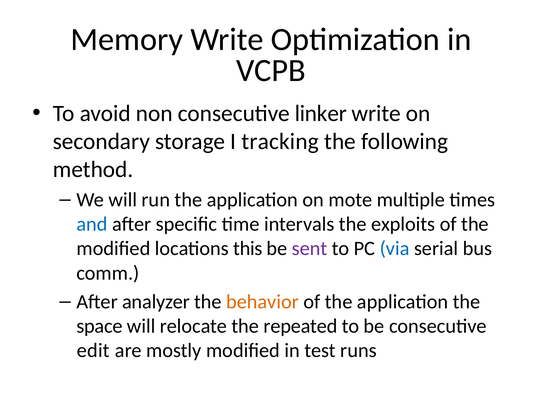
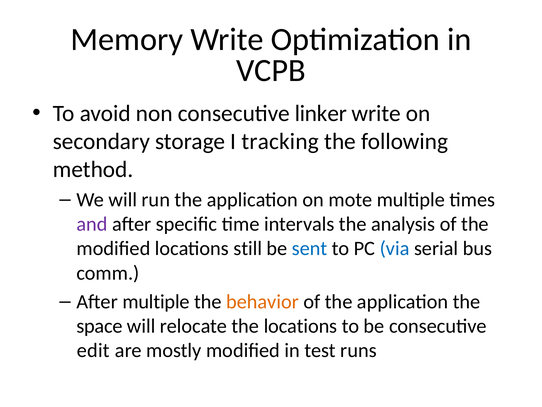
and colour: blue -> purple
exploits: exploits -> analysis
this: this -> still
sent colour: purple -> blue
After analyzer: analyzer -> multiple
the repeated: repeated -> locations
